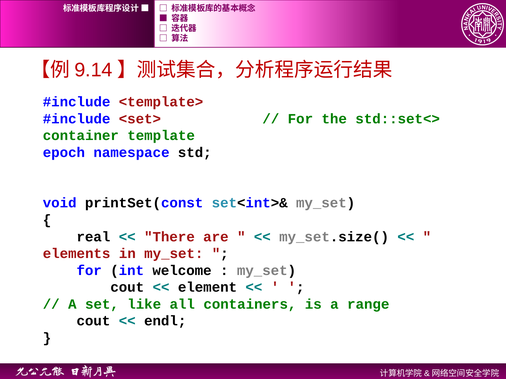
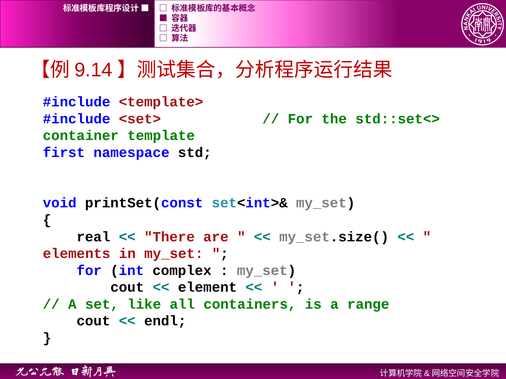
epoch: epoch -> first
welcome: welcome -> complex
